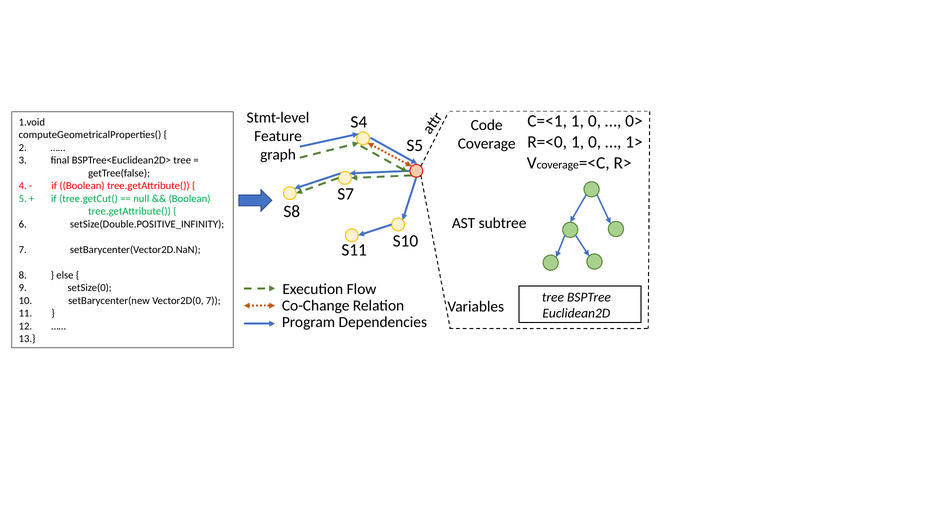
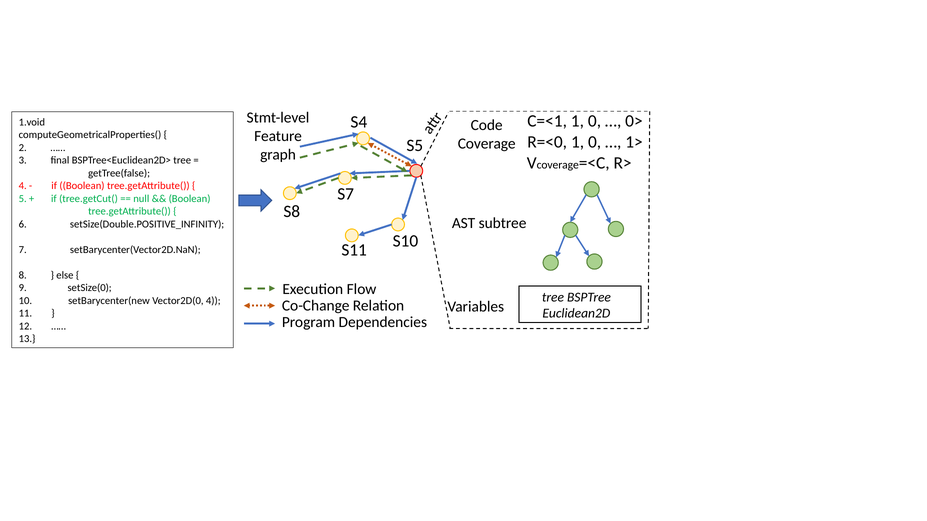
Vector2D(0 7: 7 -> 4
